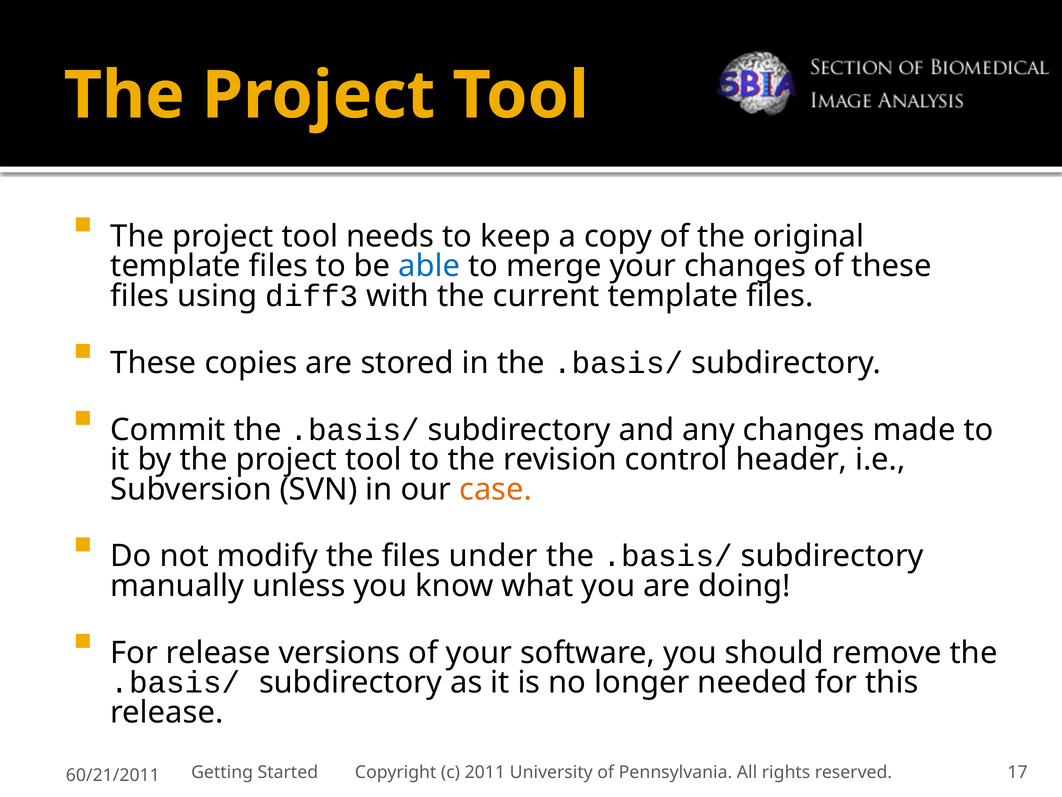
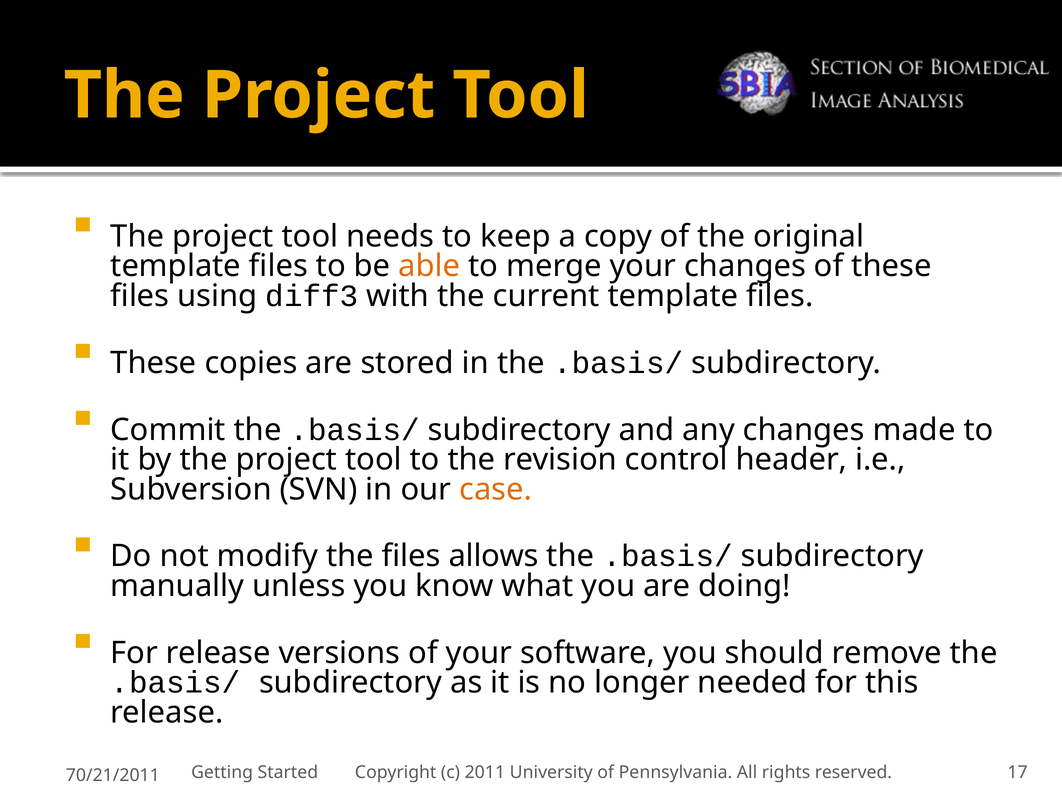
able colour: blue -> orange
under: under -> allows
60/21/2011: 60/21/2011 -> 70/21/2011
